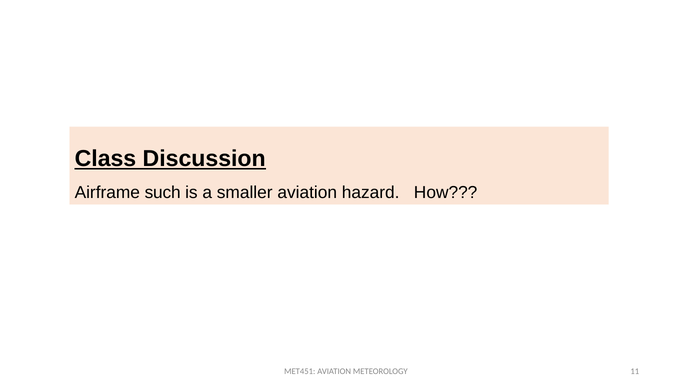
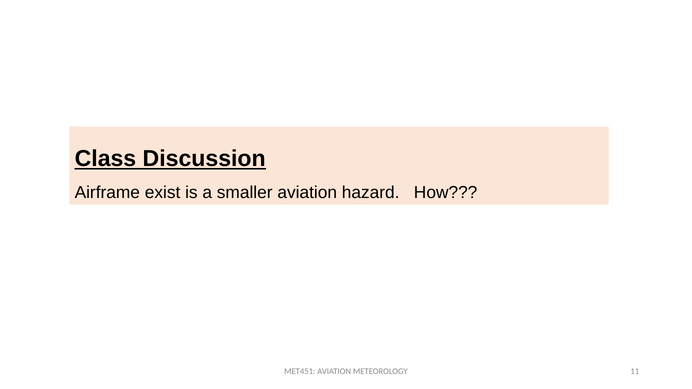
such: such -> exist
